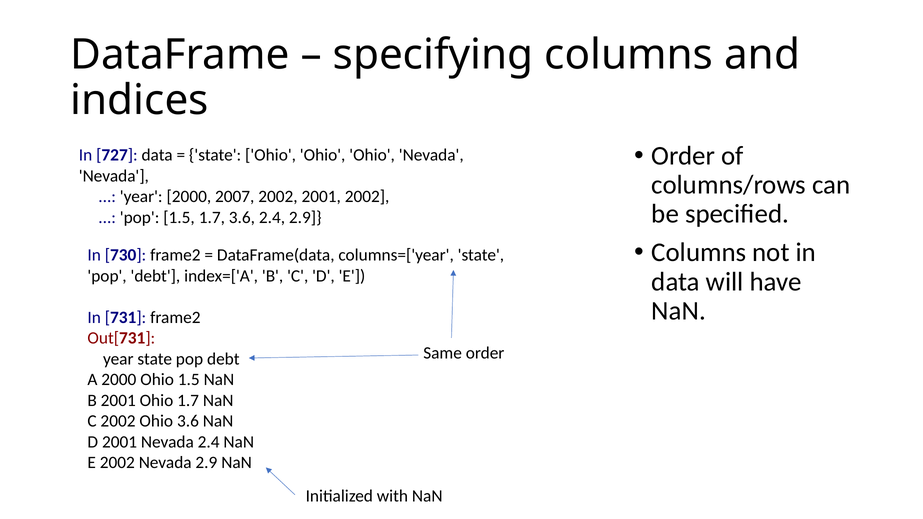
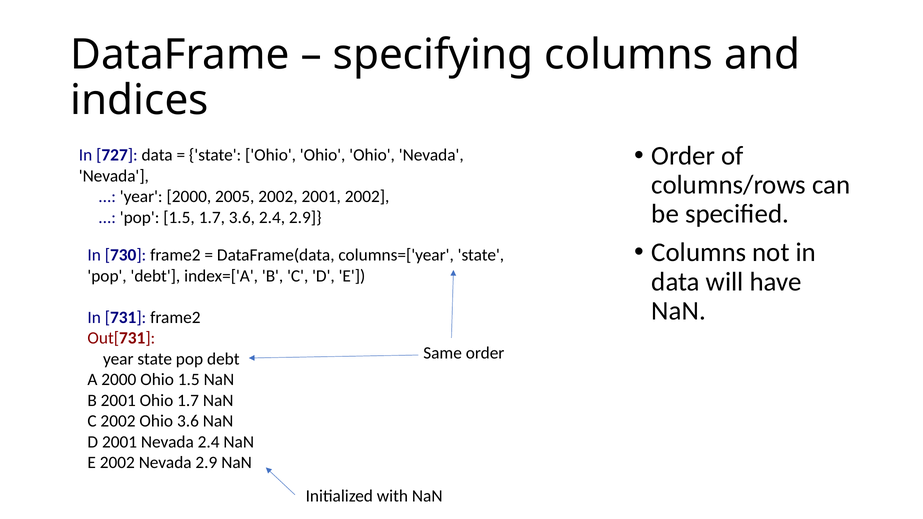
2007: 2007 -> 2005
